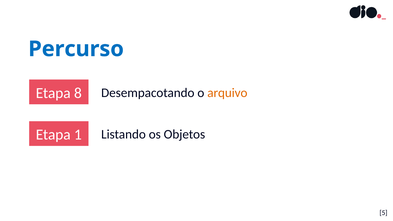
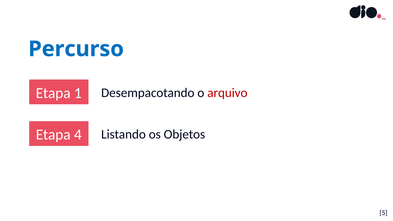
8: 8 -> 1
arquivo colour: orange -> red
1: 1 -> 4
